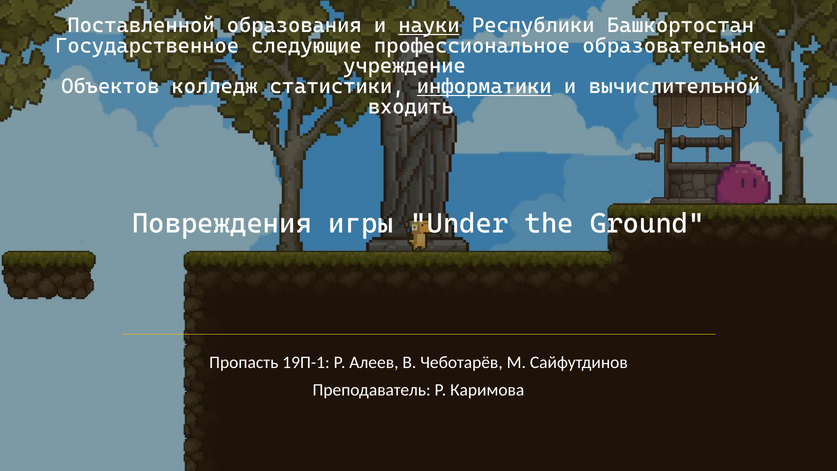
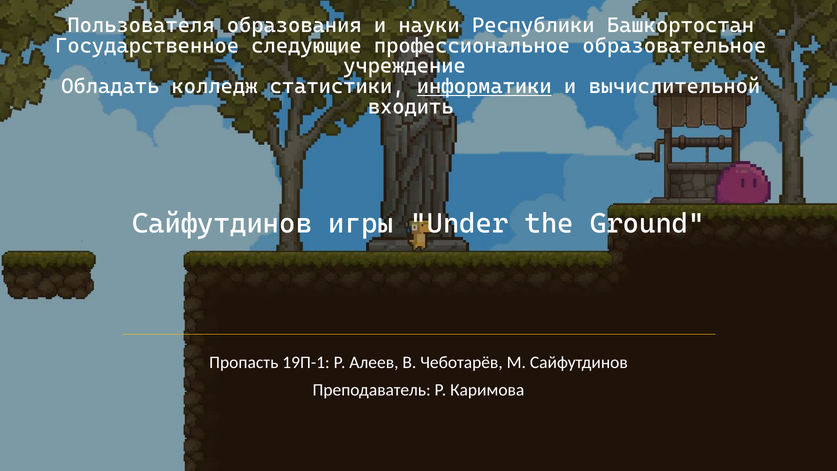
Поставленной: Поставленной -> Пользователя
науки underline: present -> none
Объектов: Объектов -> Обладать
Повреждения at (222, 223): Повреждения -> Сайфутдинов
